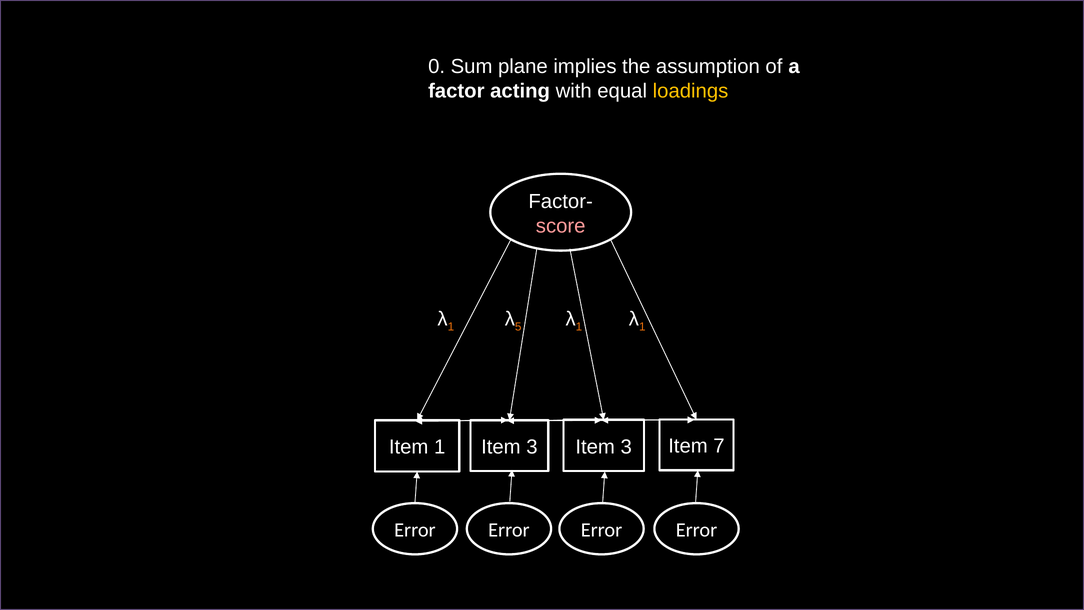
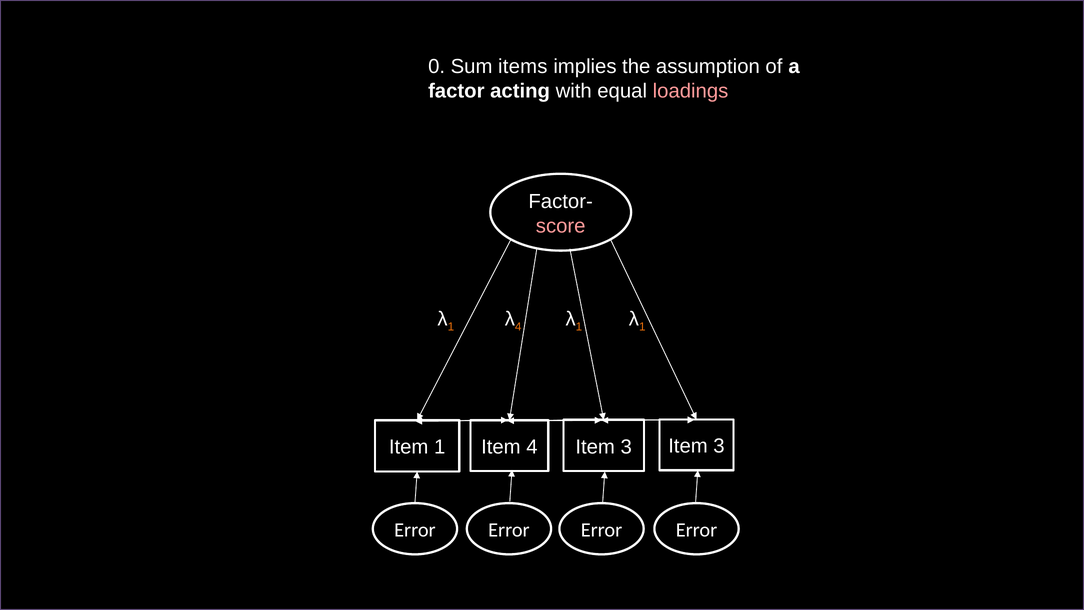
plane: plane -> items
loadings colour: yellow -> pink
5 at (518, 327): 5 -> 4
3 at (532, 447): 3 -> 4
3 Item 7: 7 -> 3
